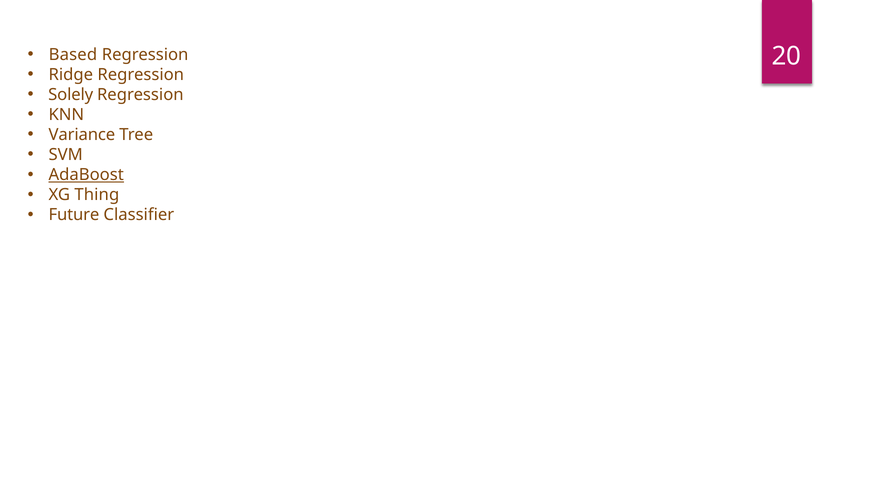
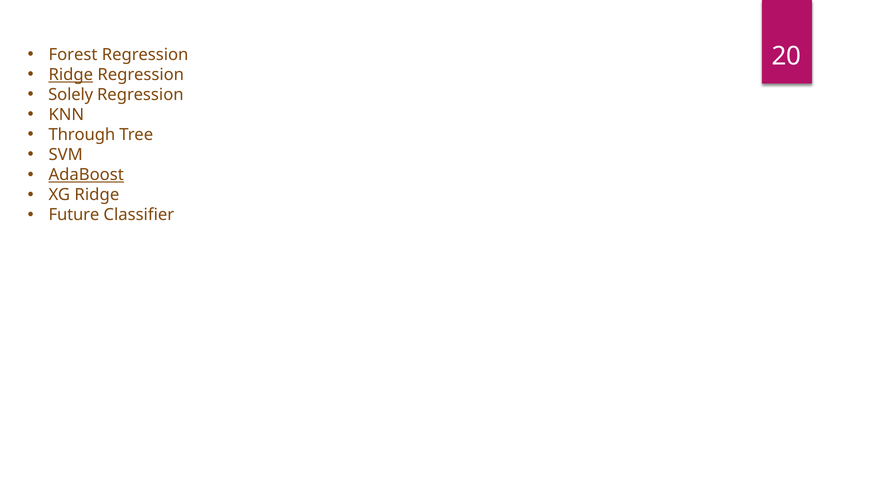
Based: Based -> Forest
Ridge at (71, 75) underline: none -> present
Variance: Variance -> Through
XG Thing: Thing -> Ridge
